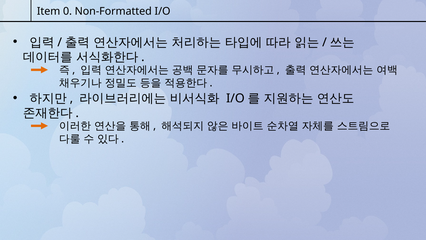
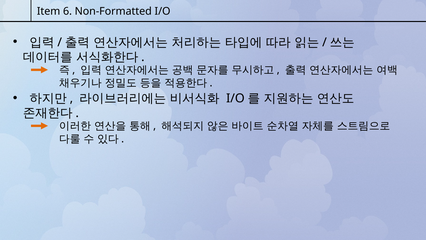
0: 0 -> 6
